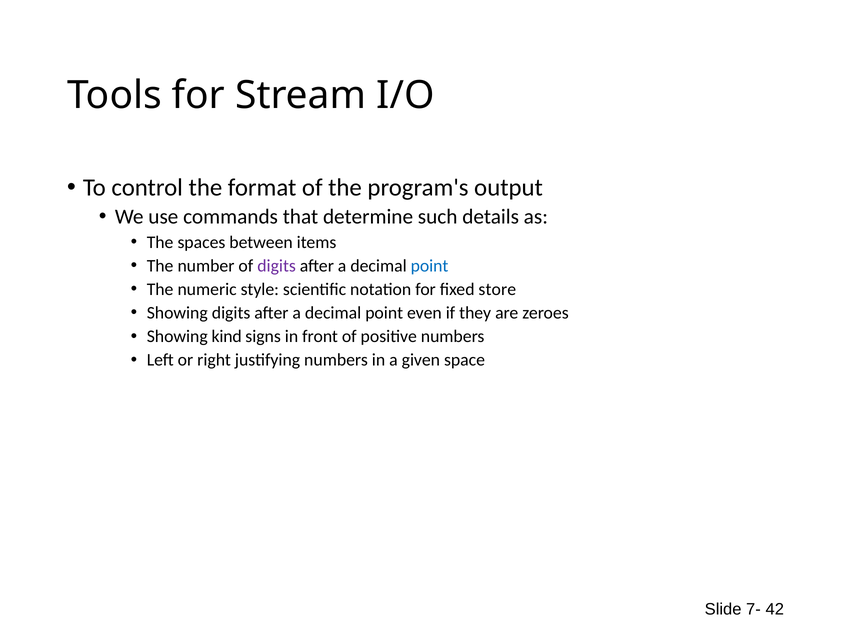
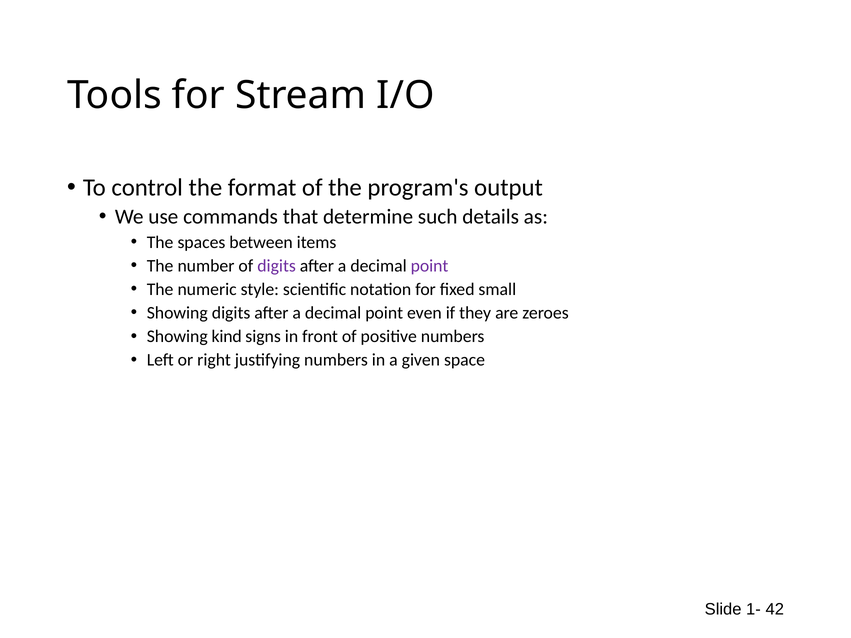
point at (430, 266) colour: blue -> purple
store: store -> small
7-: 7- -> 1-
